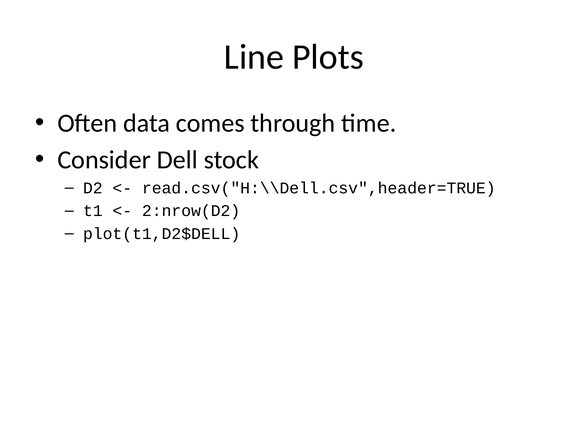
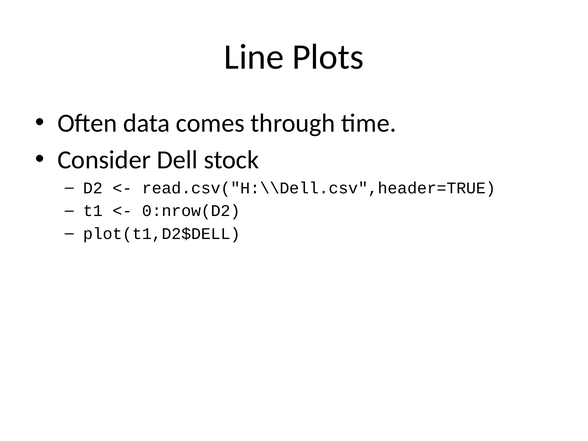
2:nrow(D2: 2:nrow(D2 -> 0:nrow(D2
